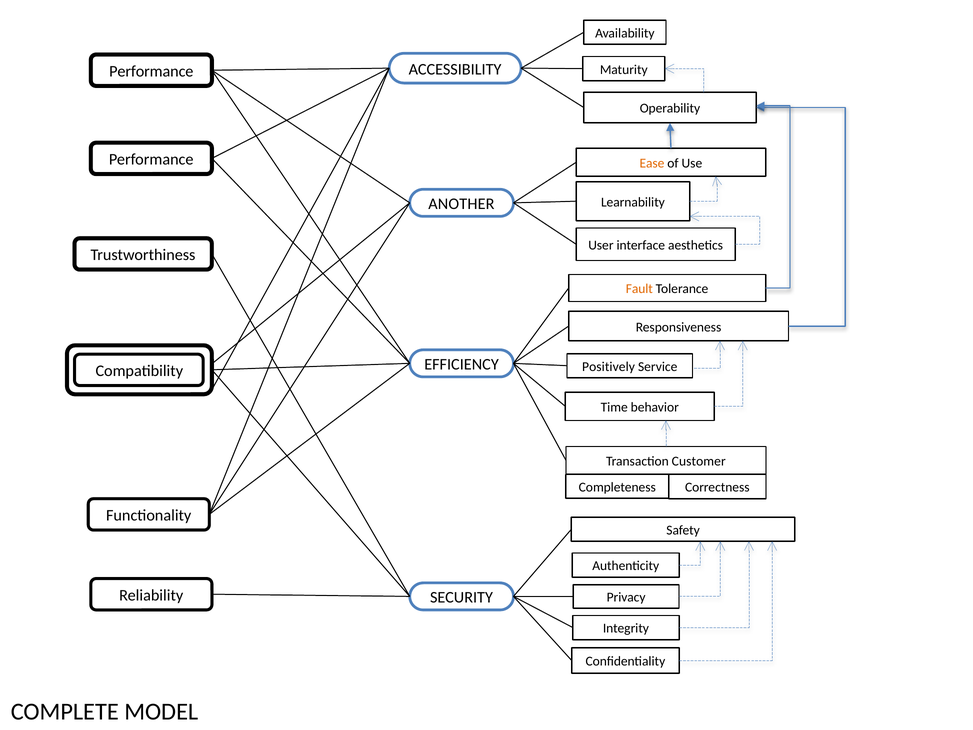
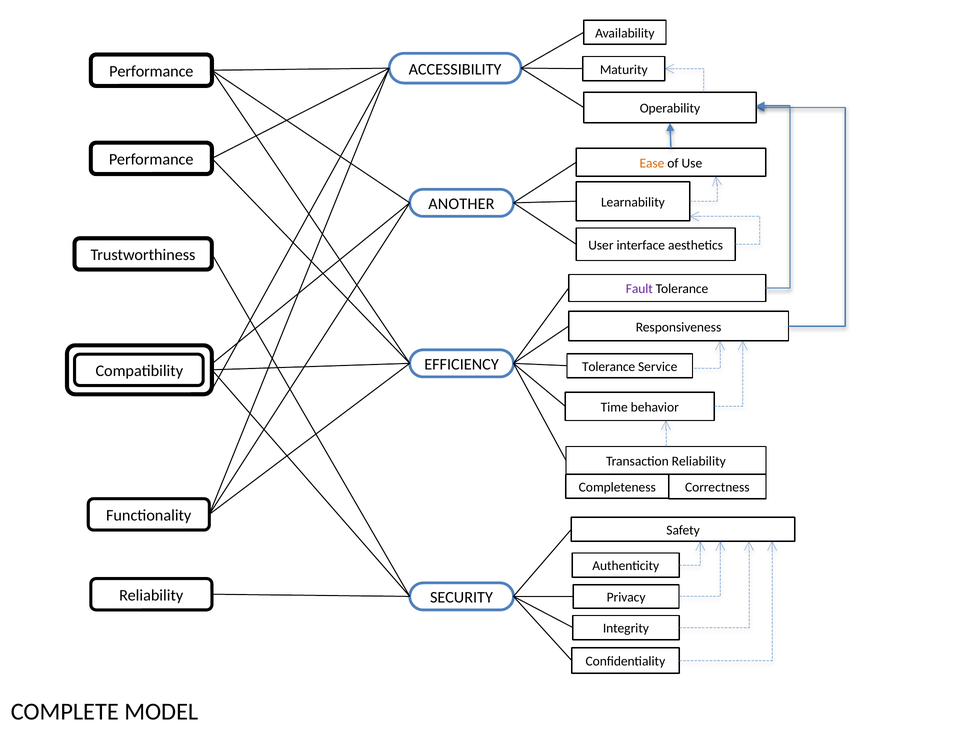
Fault colour: orange -> purple
Positively at (609, 367): Positively -> Tolerance
Transaction Customer: Customer -> Reliability
